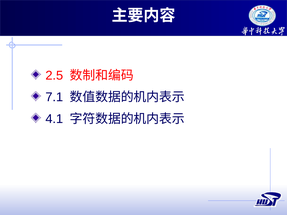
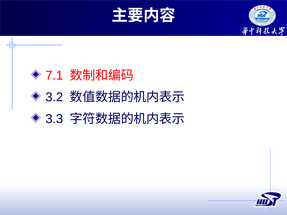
2.5: 2.5 -> 7.1
7.1: 7.1 -> 3.2
4.1: 4.1 -> 3.3
